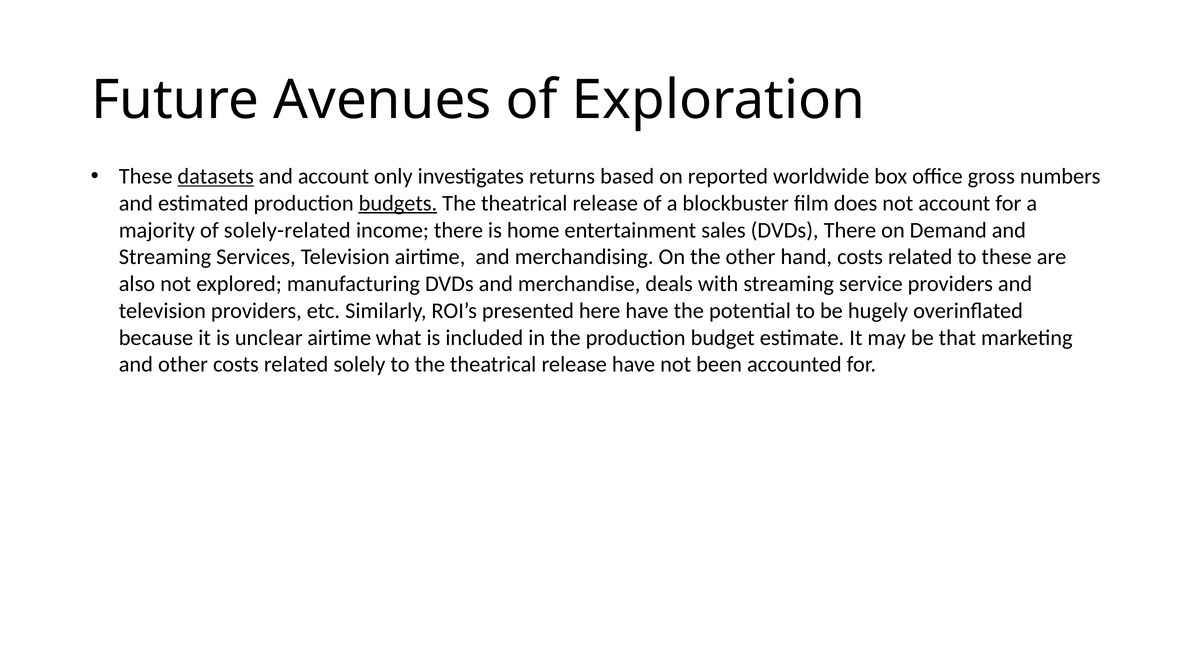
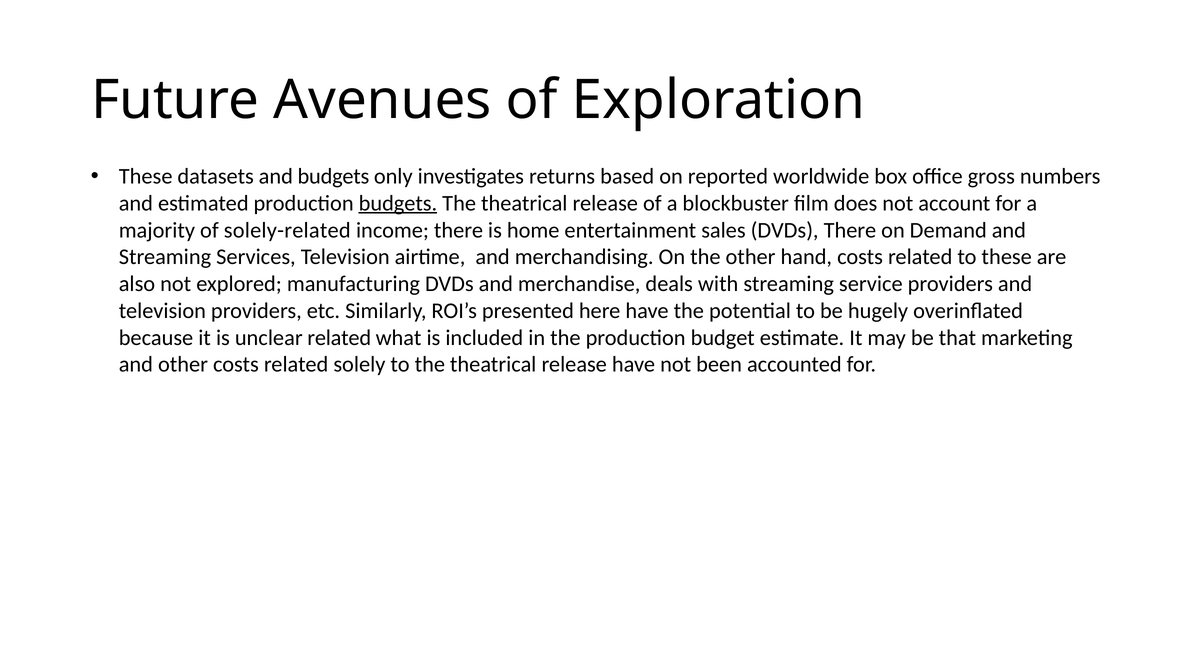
datasets underline: present -> none
and account: account -> budgets
unclear airtime: airtime -> related
